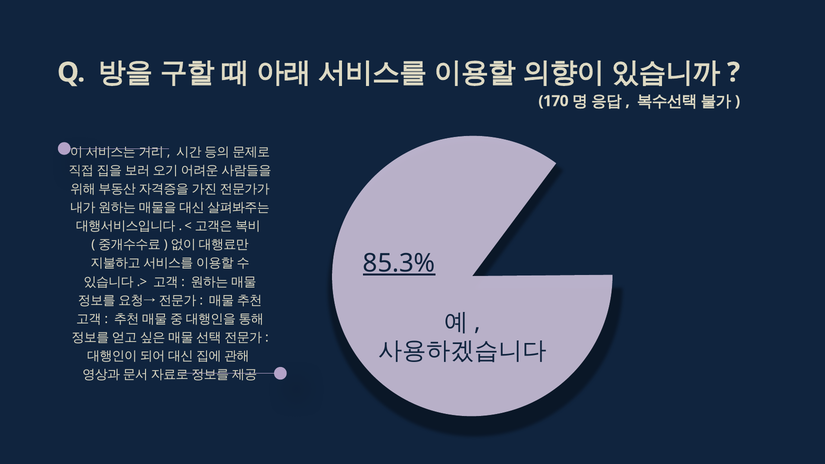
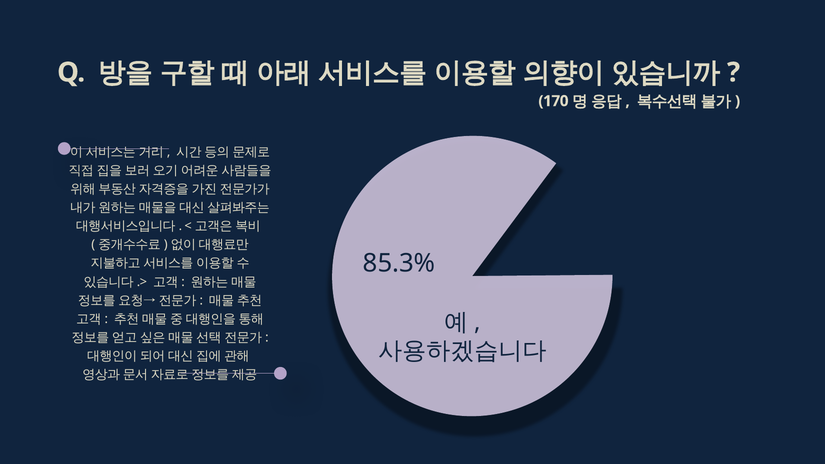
85.3% underline: present -> none
